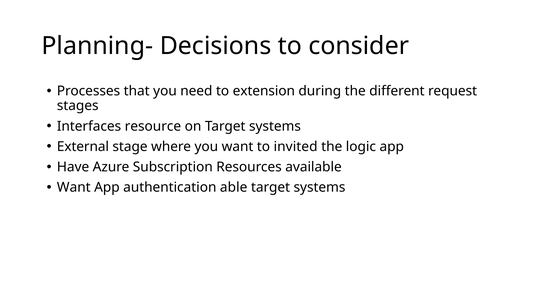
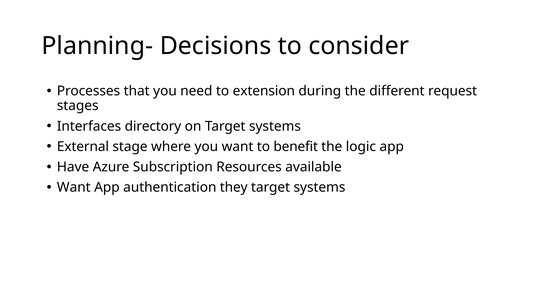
resource: resource -> directory
invited: invited -> benefit
able: able -> they
